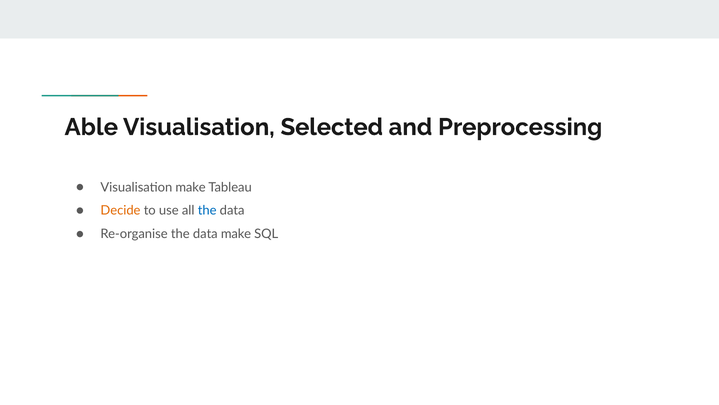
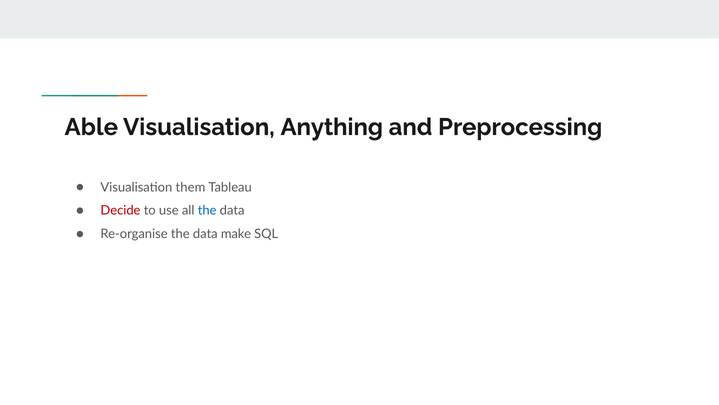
Selected: Selected -> Anything
Visualisation make: make -> them
Decide colour: orange -> red
